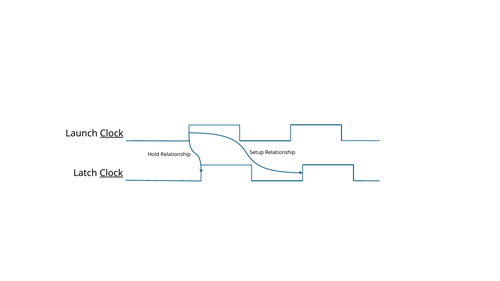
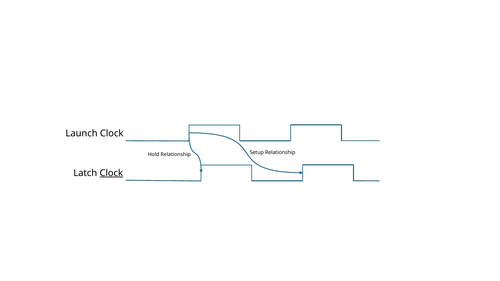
Clock at (112, 133) underline: present -> none
